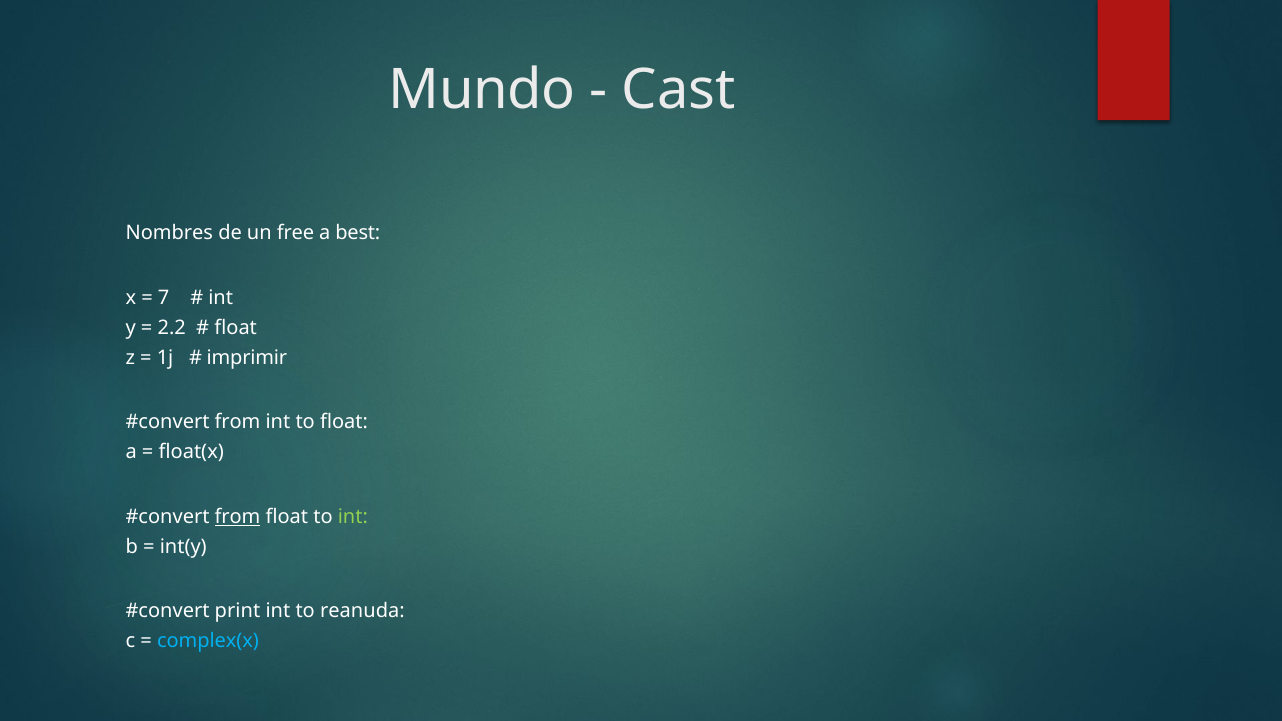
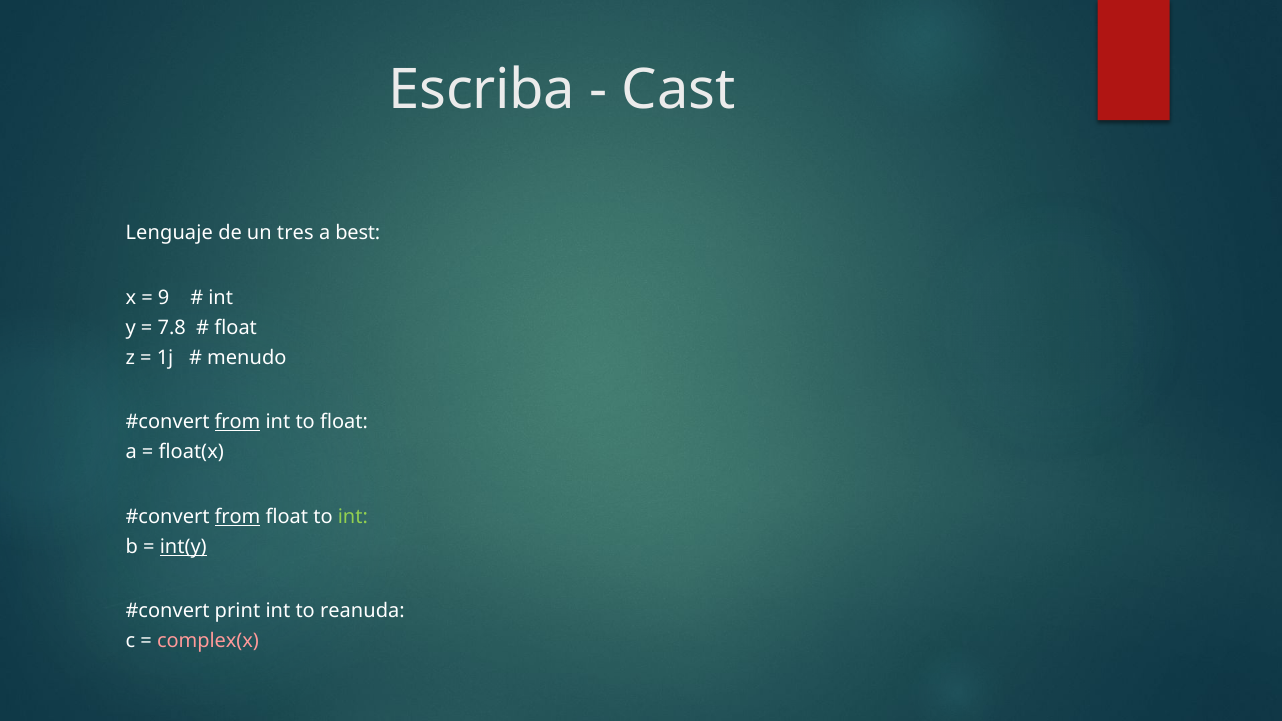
Mundo: Mundo -> Escriba
Nombres: Nombres -> Lenguaje
free: free -> tres
7: 7 -> 9
2.2: 2.2 -> 7.8
imprimir: imprimir -> menudo
from at (238, 422) underline: none -> present
int(y underline: none -> present
complex(x colour: light blue -> pink
